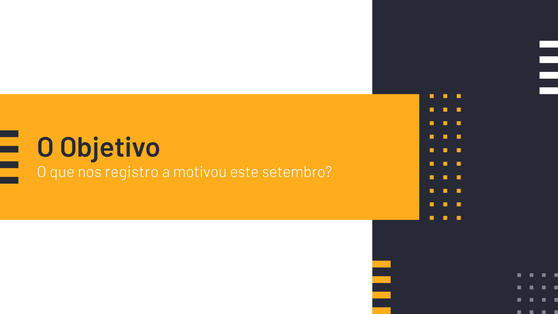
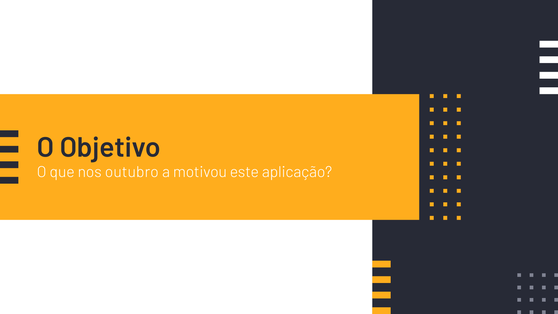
registro: registro -> outubro
setembro: setembro -> aplicação
